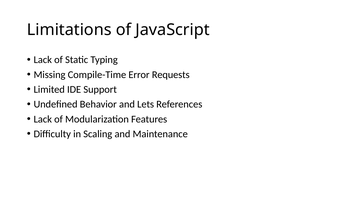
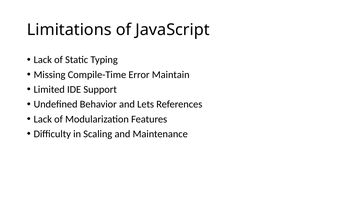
Requests: Requests -> Maintain
